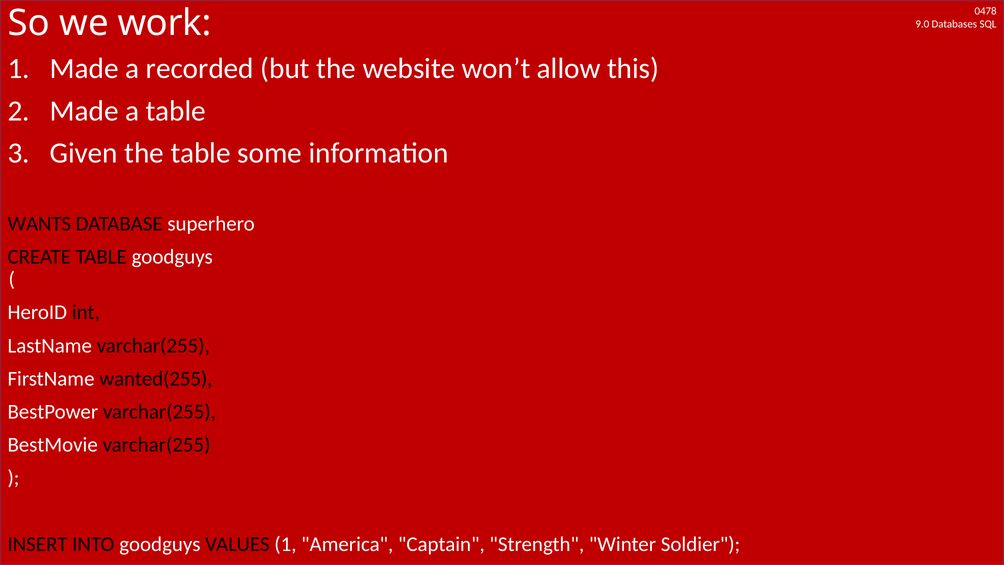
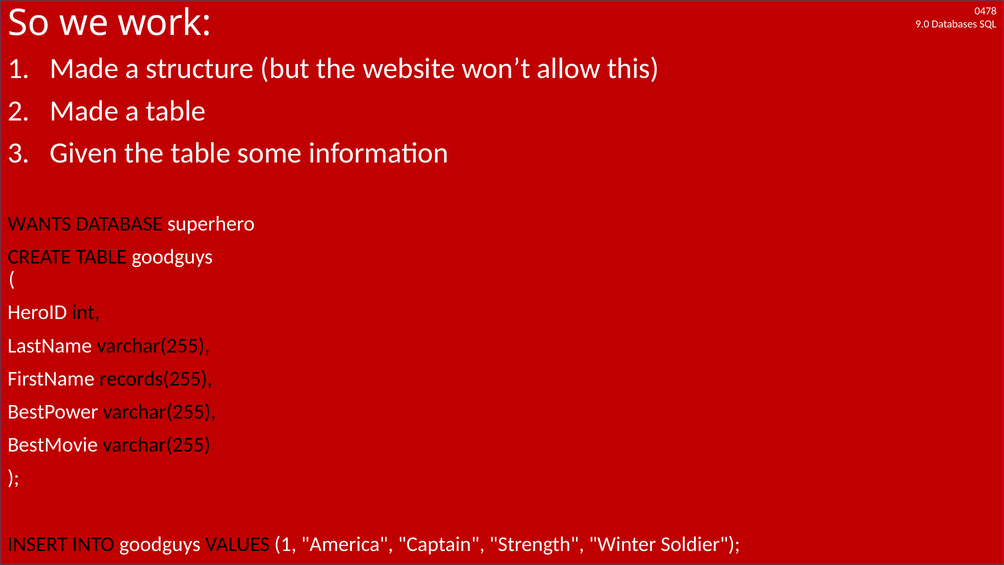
recorded: recorded -> structure
wanted(255: wanted(255 -> records(255
